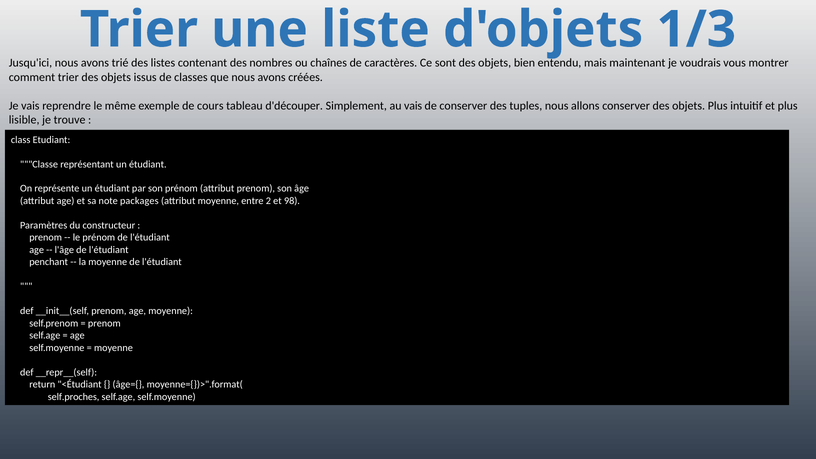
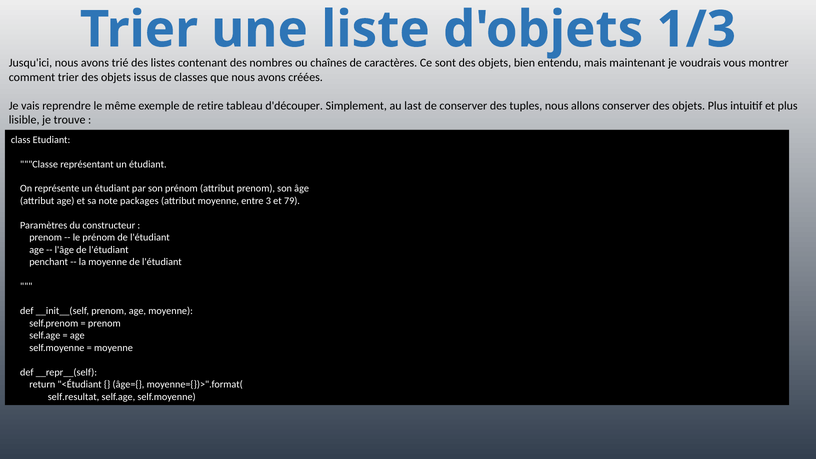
cours: cours -> retire
au vais: vais -> last
2: 2 -> 3
98: 98 -> 79
self.proches: self.proches -> self.resultat
